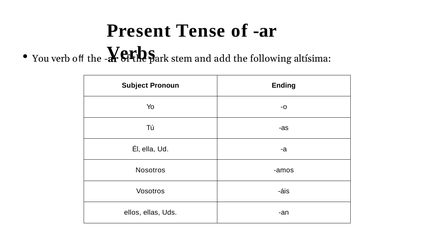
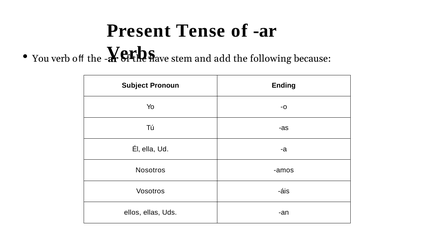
park: park -> have
altísima: altísima -> because
